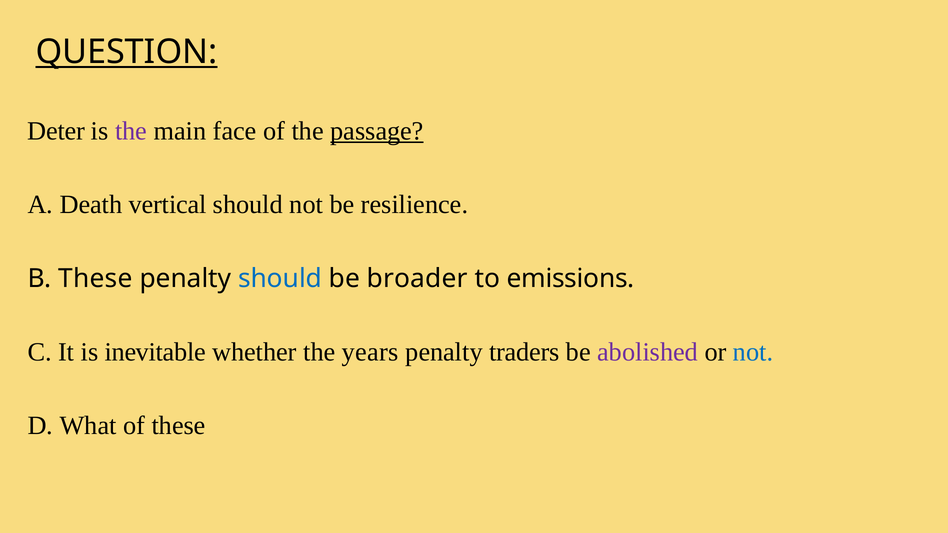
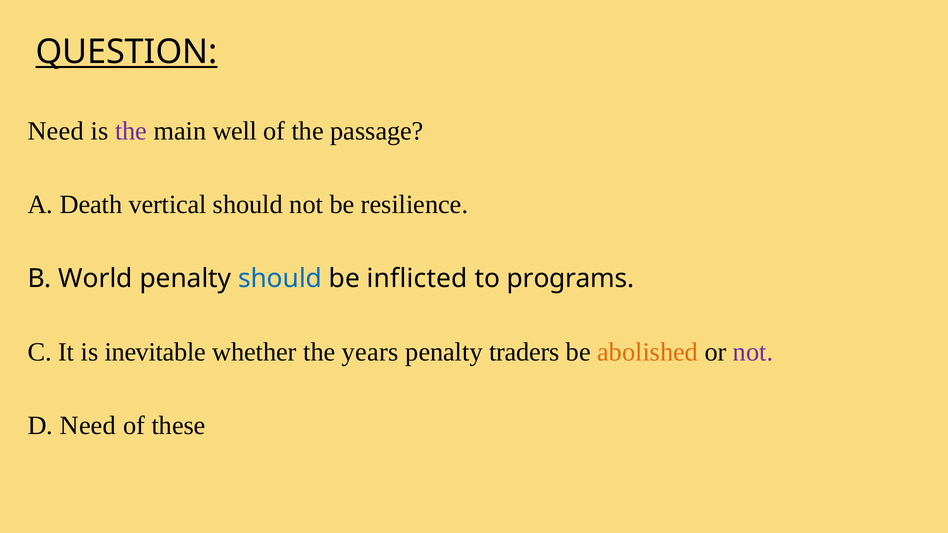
Deter at (56, 131): Deter -> Need
face: face -> well
passage underline: present -> none
B These: These -> World
broader: broader -> inflicted
emissions: emissions -> programs
abolished colour: purple -> orange
not at (753, 352) colour: blue -> purple
D What: What -> Need
